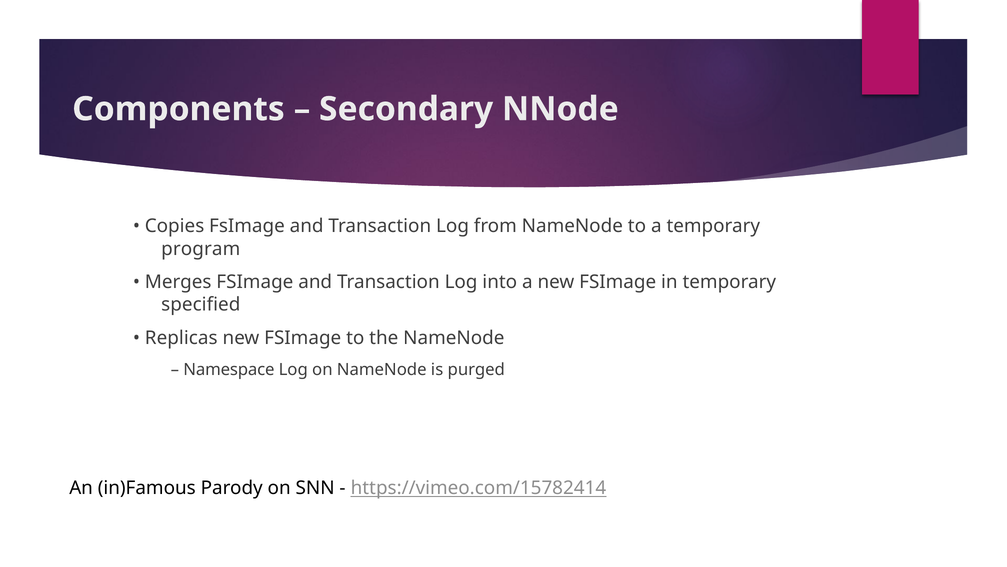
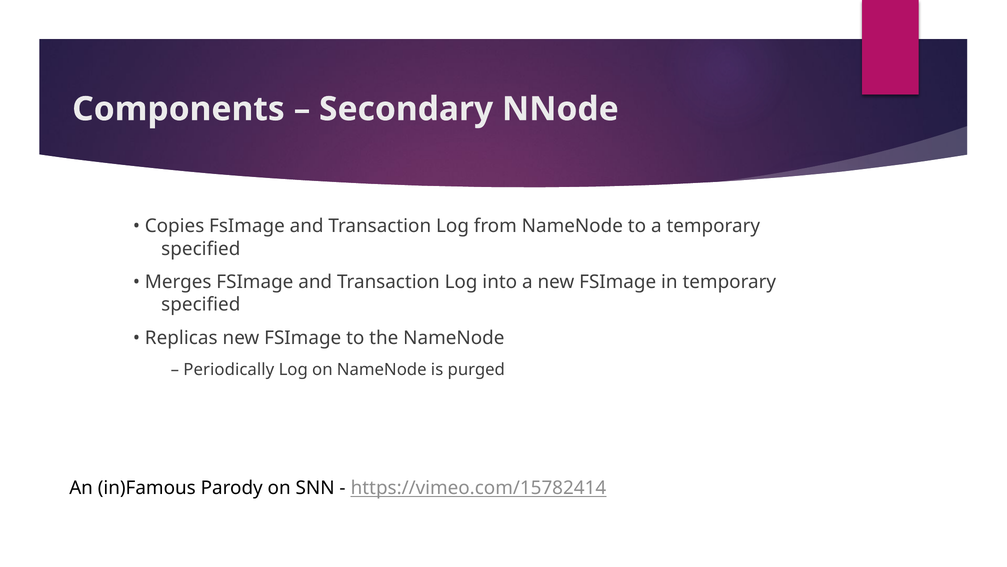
program at (201, 249): program -> specified
Namespace: Namespace -> Periodically
